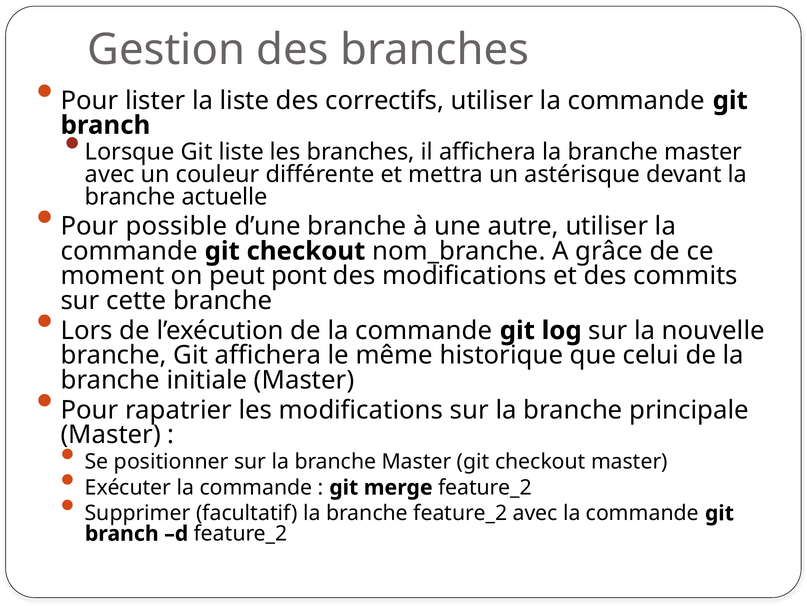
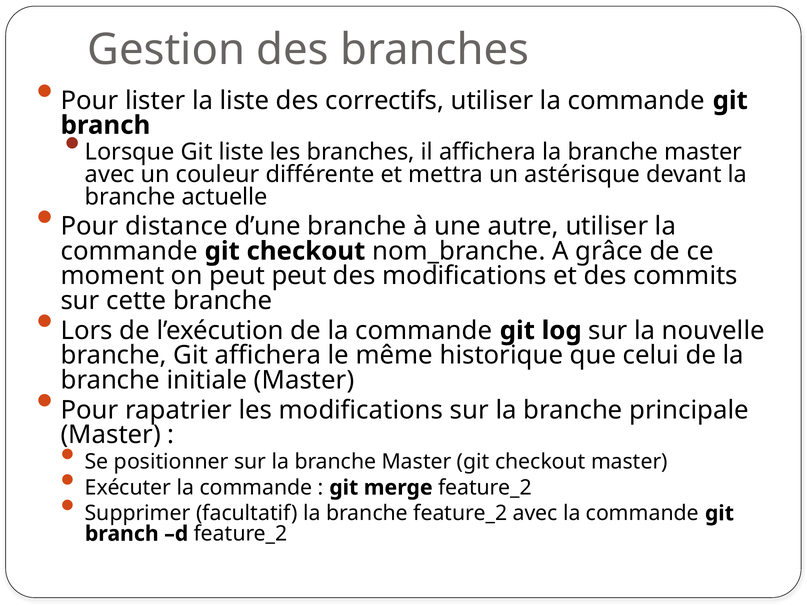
possible: possible -> distance
peut pont: pont -> peut
